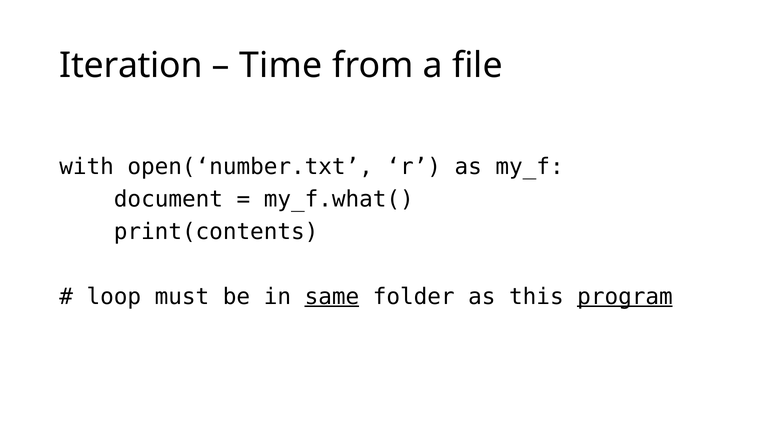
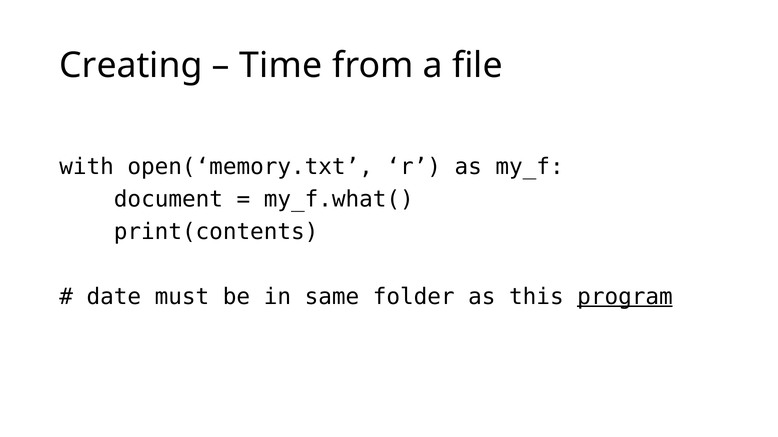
Iteration: Iteration -> Creating
open(‘number.txt: open(‘number.txt -> open(‘memory.txt
loop: loop -> date
same underline: present -> none
